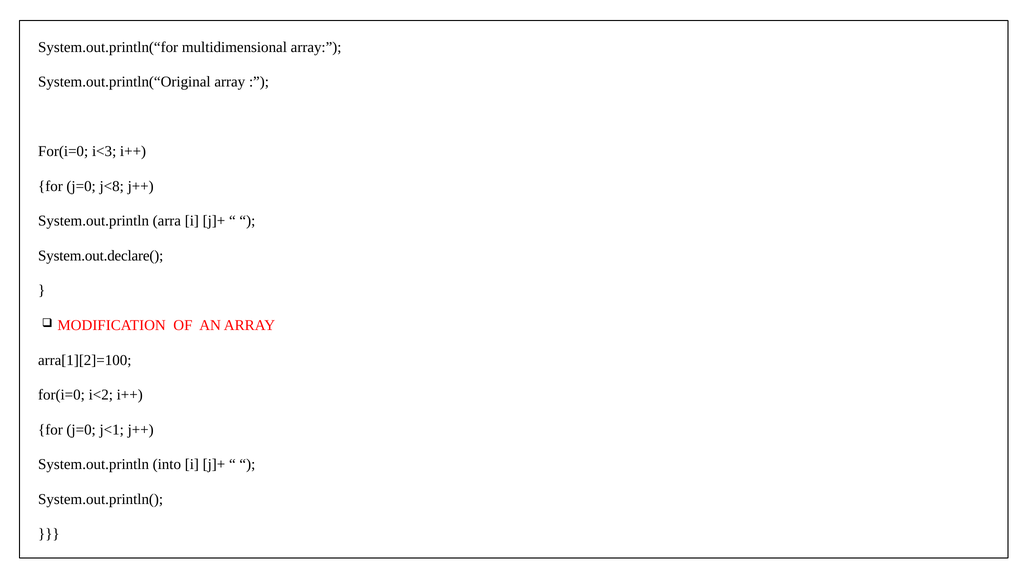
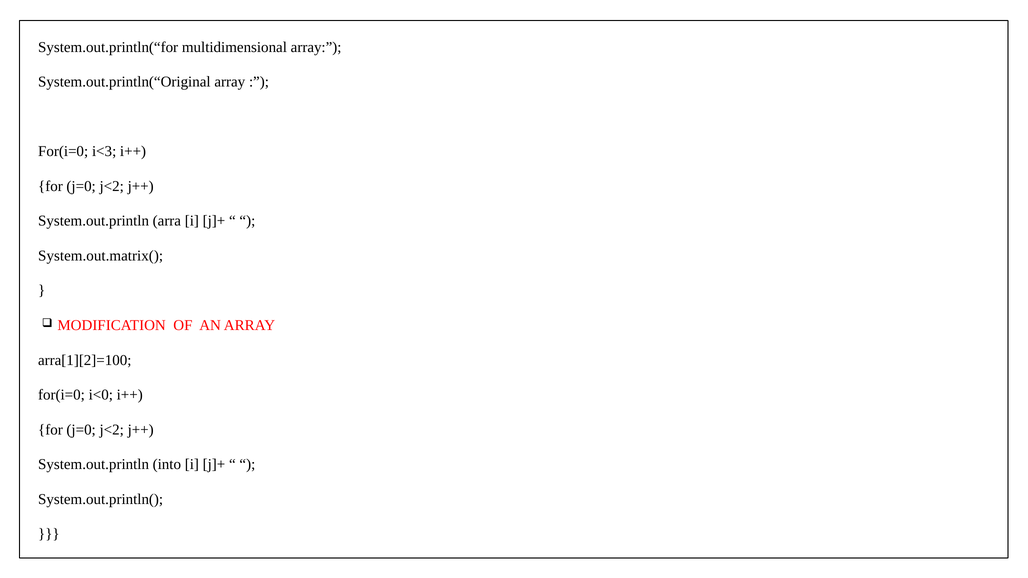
j<8 at (112, 186): j<8 -> j<2
System.out.declare(: System.out.declare( -> System.out.matrix(
i<2: i<2 -> i<0
j<1 at (112, 430): j<1 -> j<2
